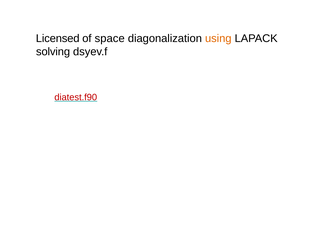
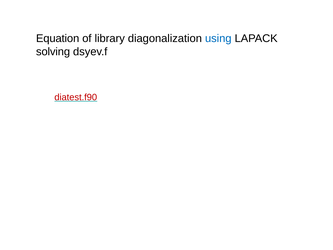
Licensed: Licensed -> Equation
space: space -> library
using colour: orange -> blue
